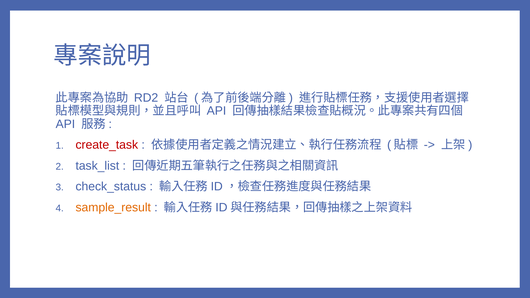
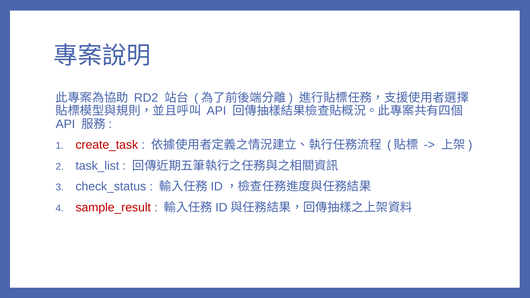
sample_result colour: orange -> red
